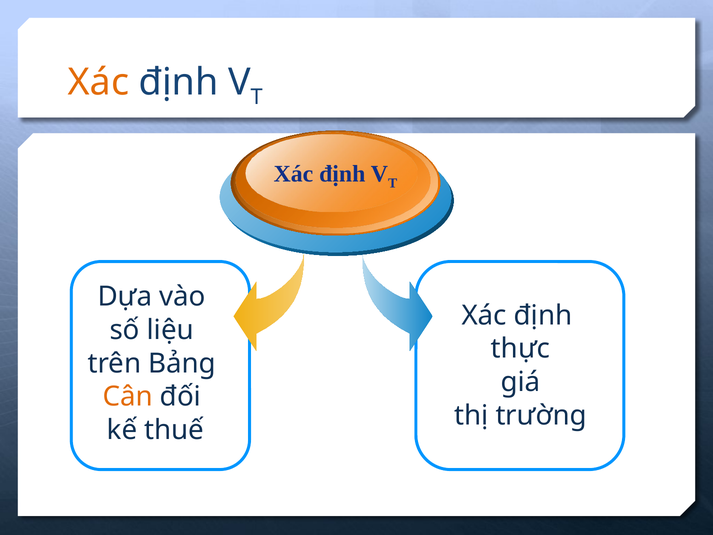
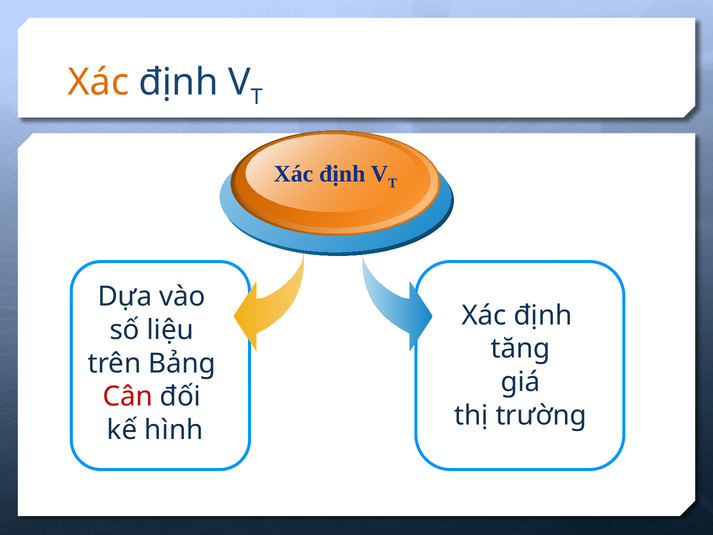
thực: thực -> tăng
Cân colour: orange -> red
thuế: thuế -> hình
